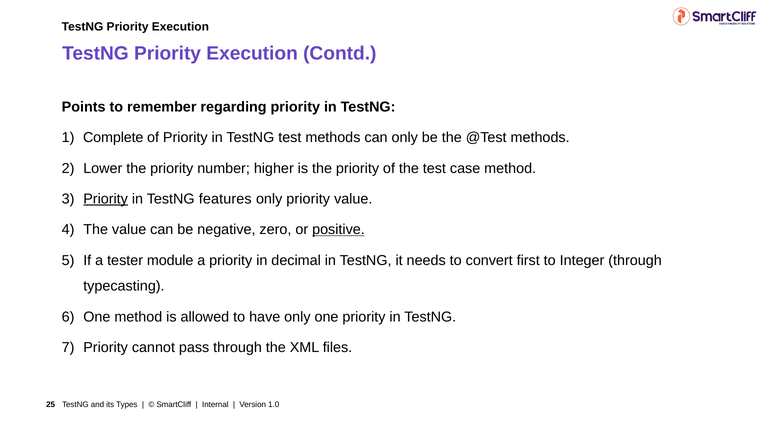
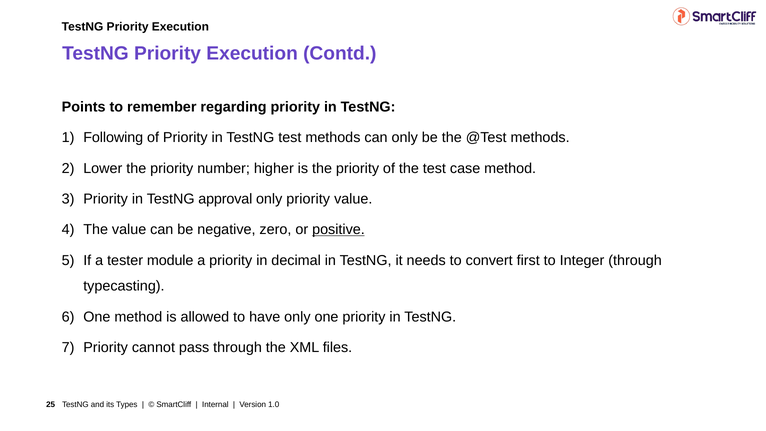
Complete: Complete -> Following
Priority at (106, 199) underline: present -> none
features: features -> approval
